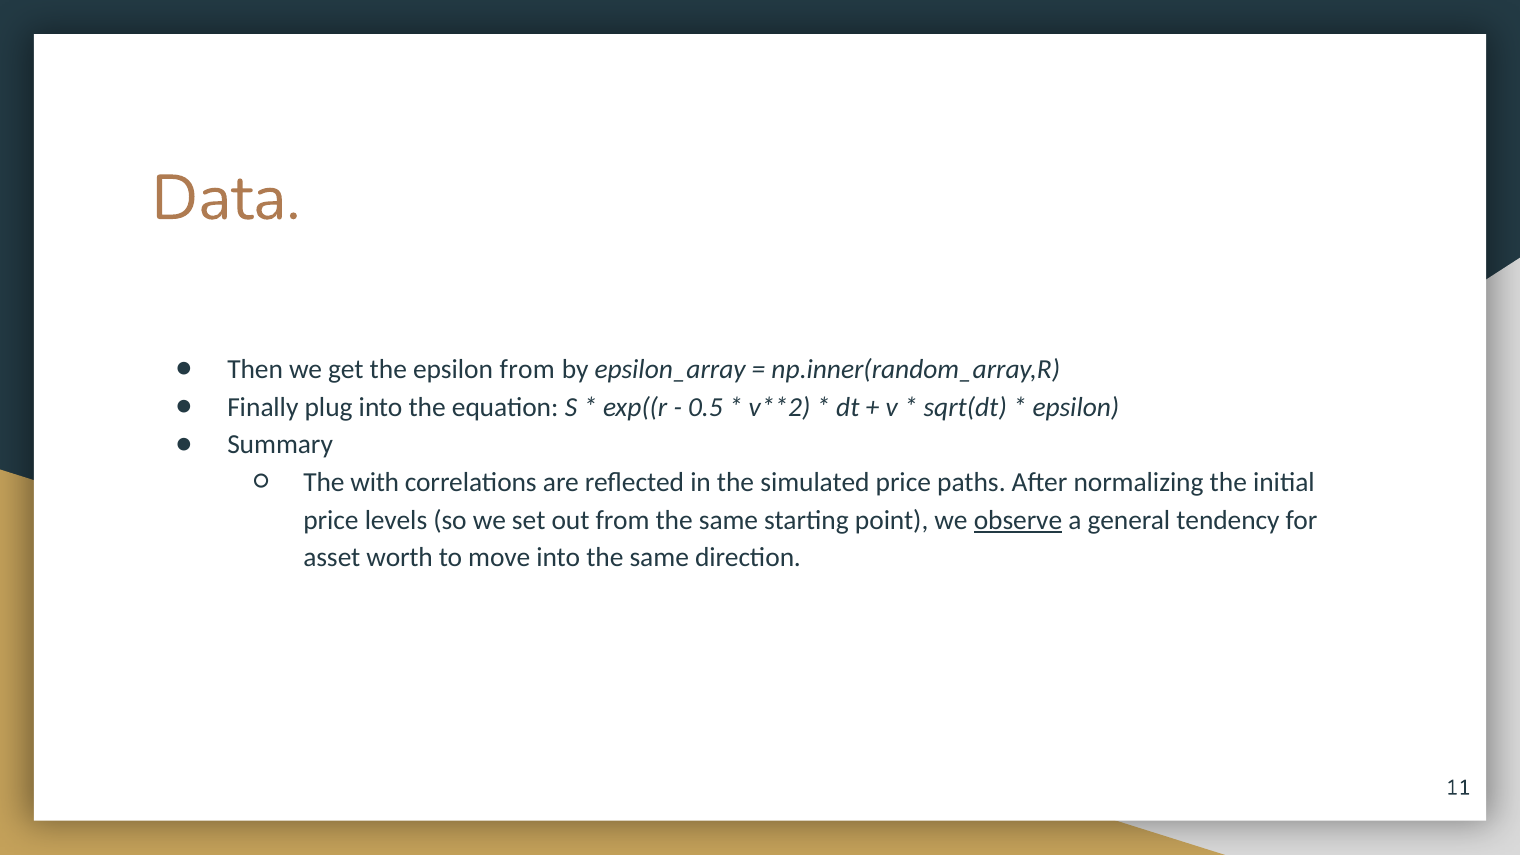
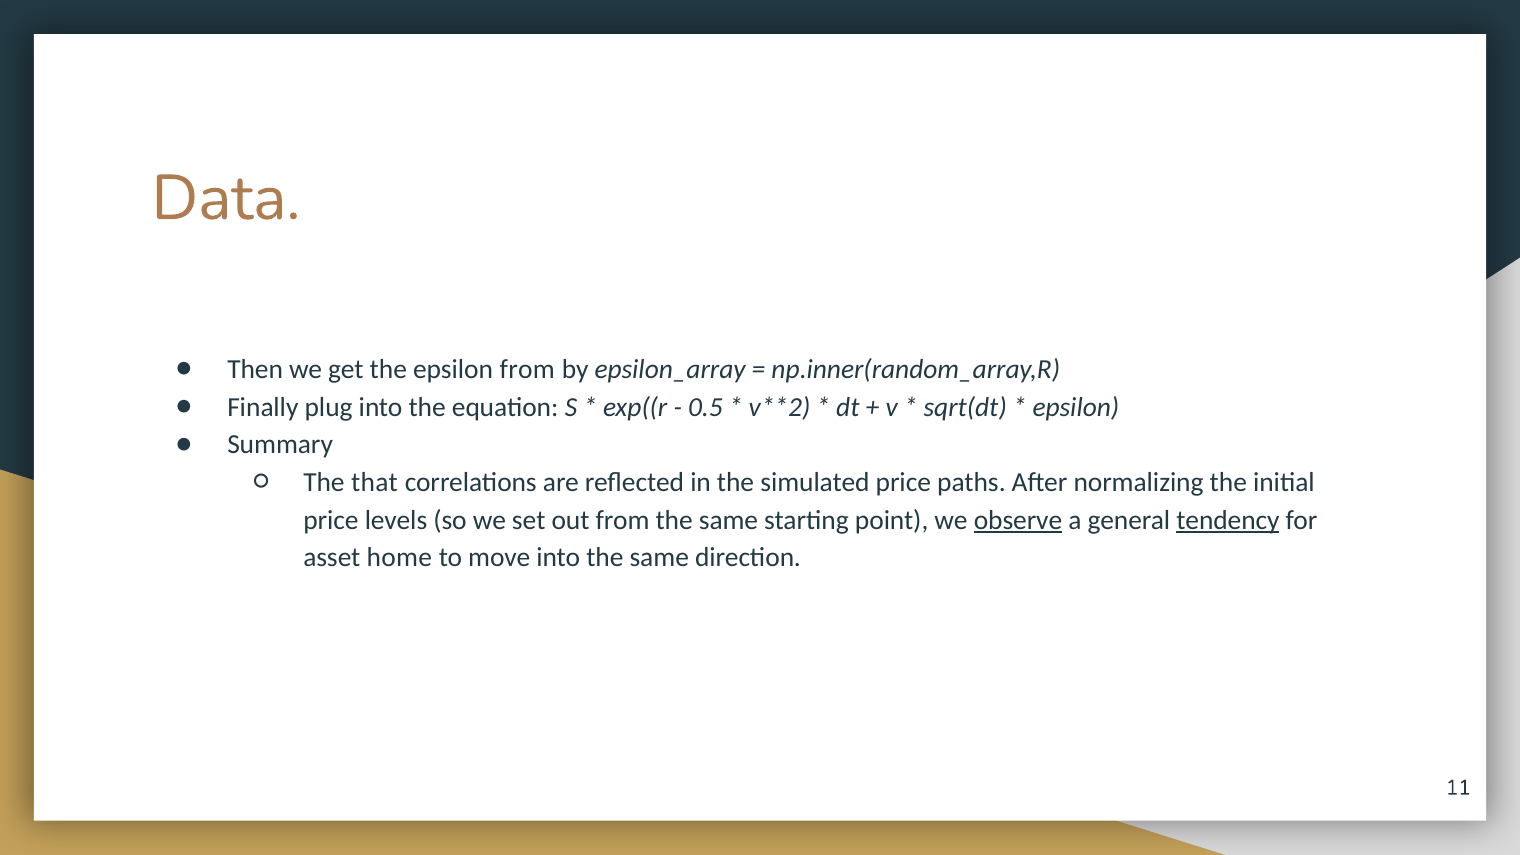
with: with -> that
tendency underline: none -> present
worth: worth -> home
